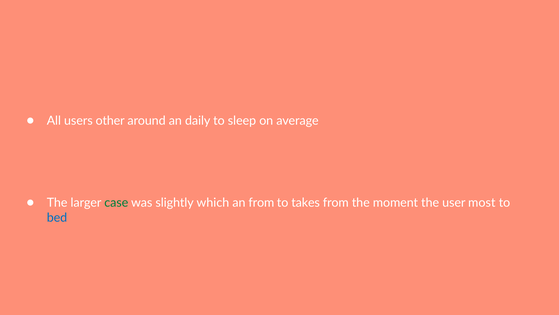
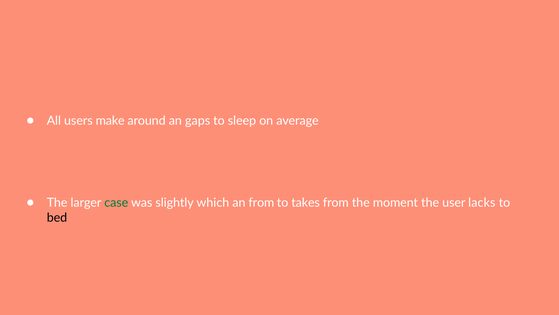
other: other -> make
daily: daily -> gaps
most: most -> lacks
bed colour: blue -> black
